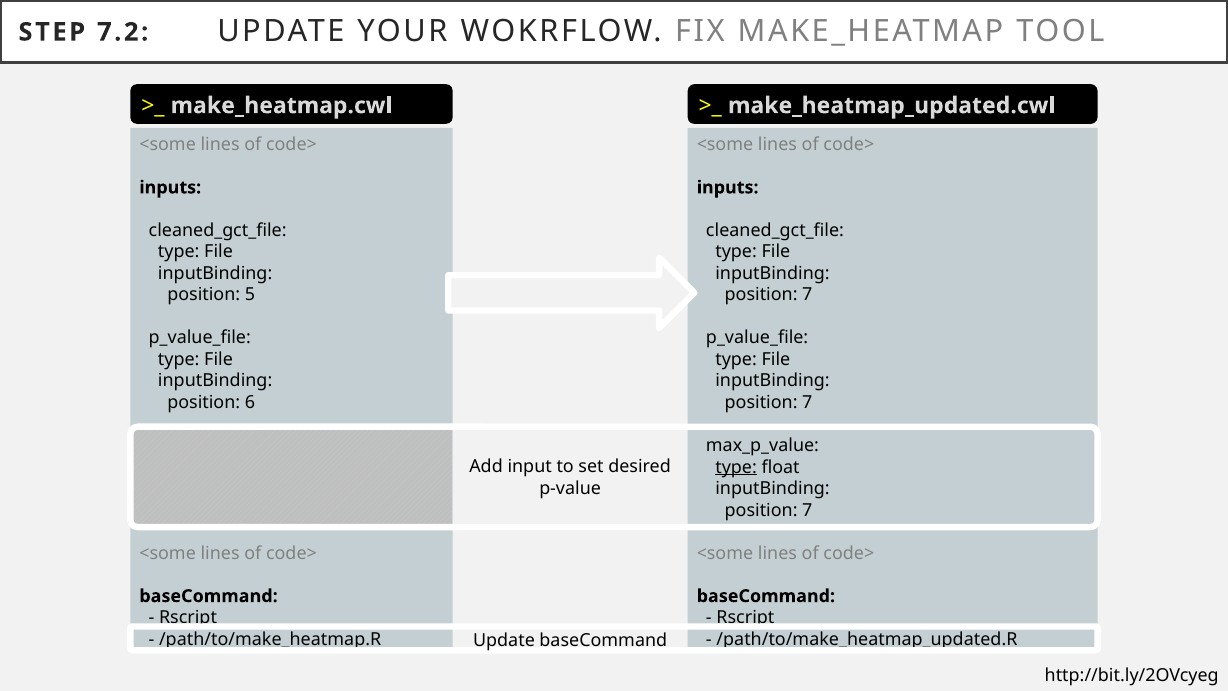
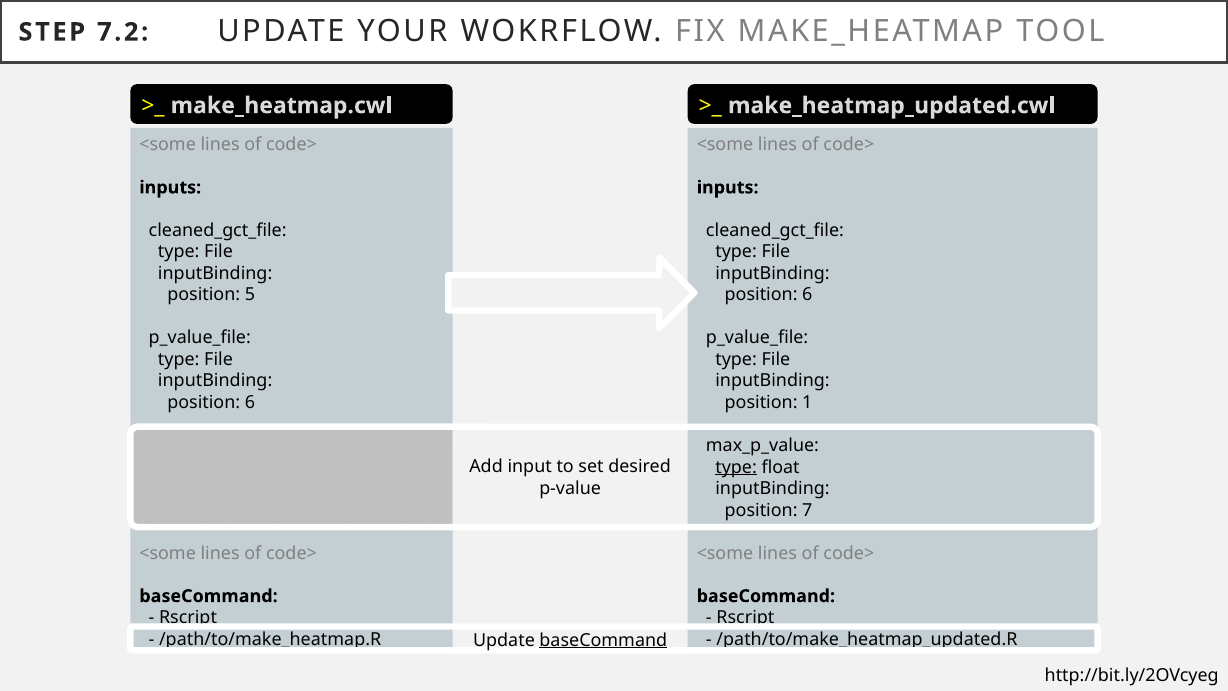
7 at (807, 295): 7 -> 6
7 at (807, 402): 7 -> 1
baseCommand at (603, 640) underline: none -> present
